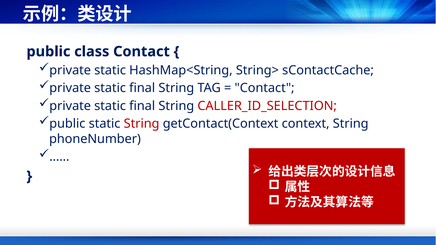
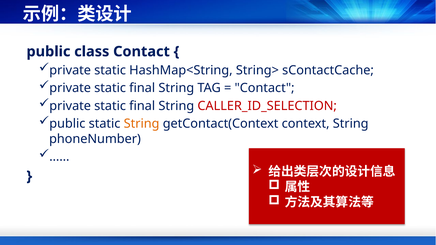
String at (142, 124) colour: red -> orange
